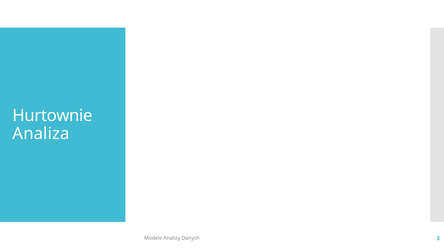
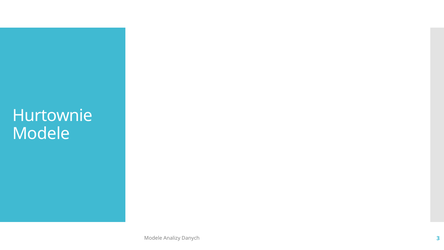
Analiza at (41, 134): Analiza -> Modele
